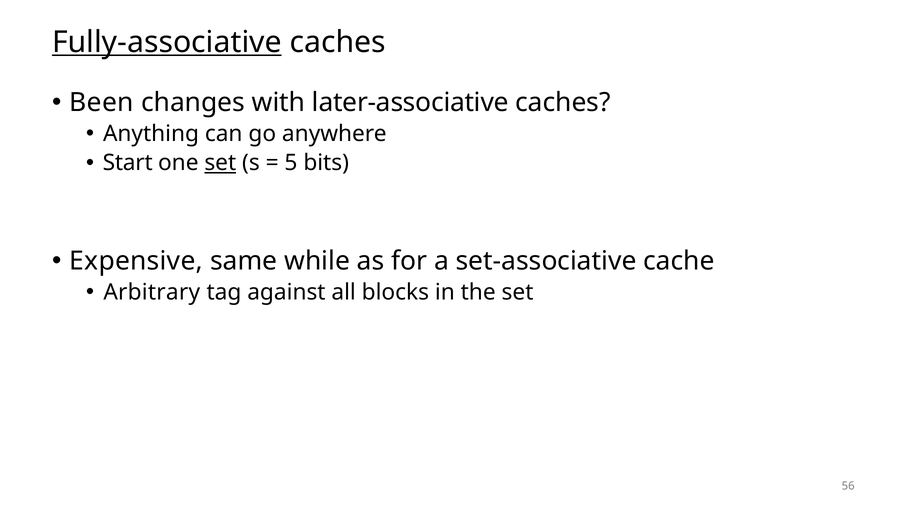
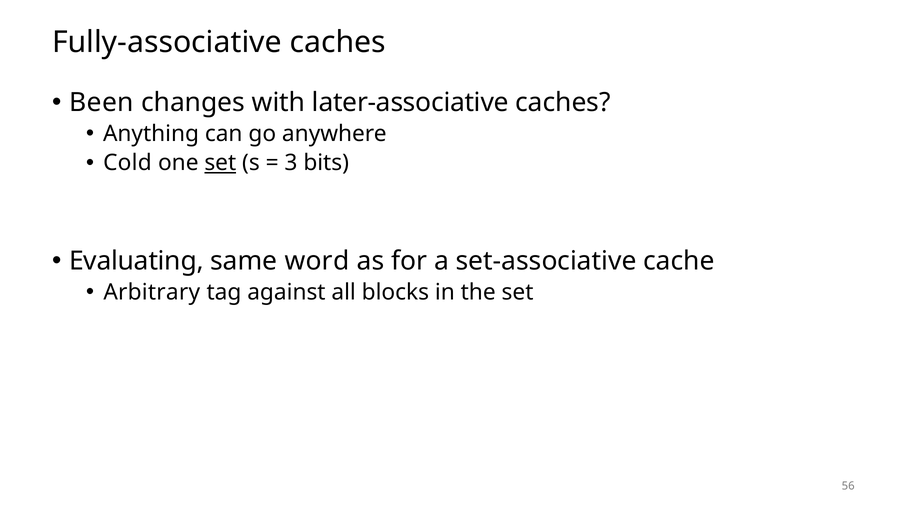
Fully-associative underline: present -> none
Start: Start -> Cold
5: 5 -> 3
Expensive: Expensive -> Evaluating
while: while -> word
